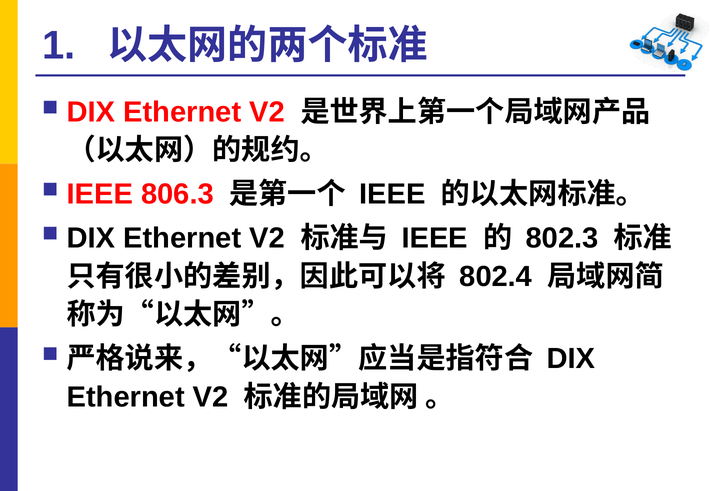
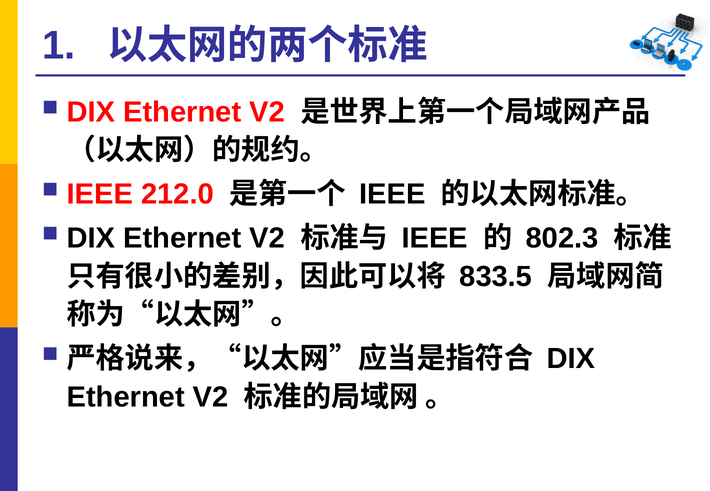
806.3: 806.3 -> 212.0
802.4: 802.4 -> 833.5
